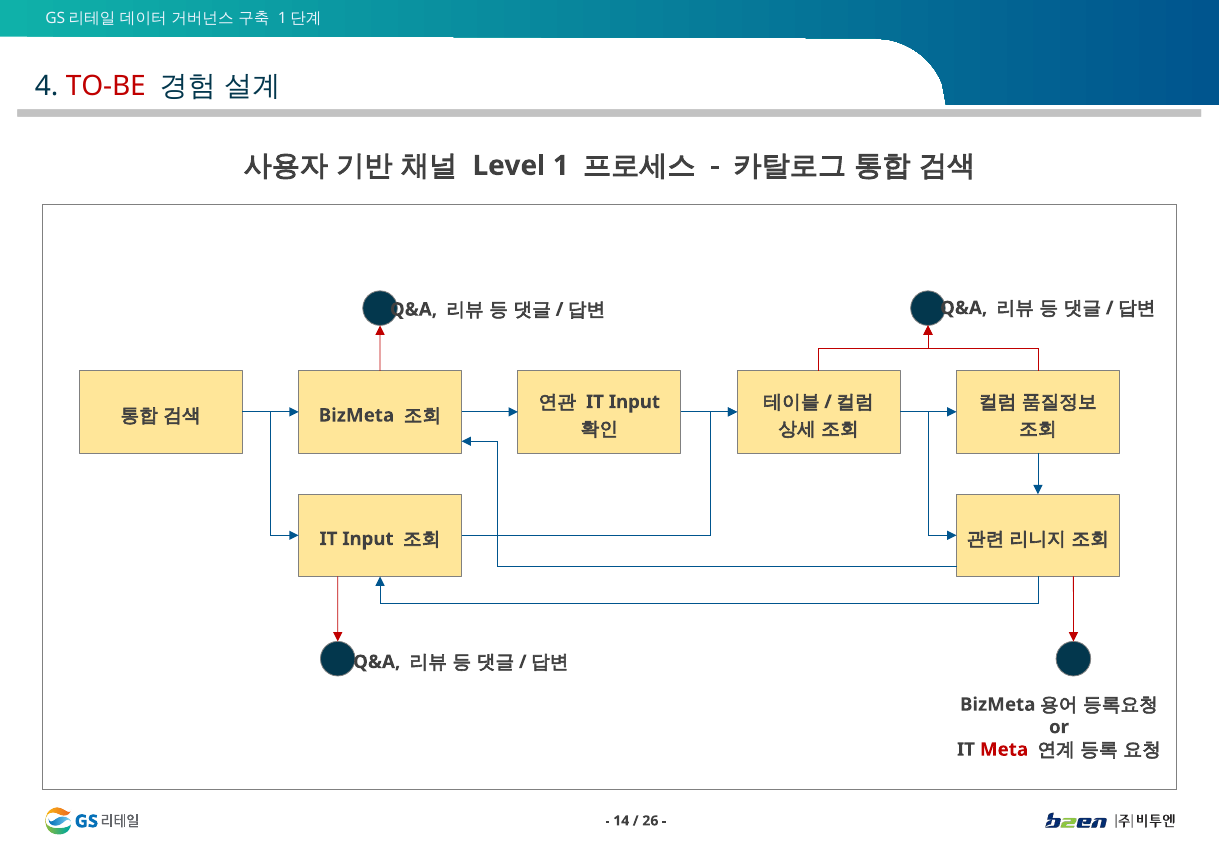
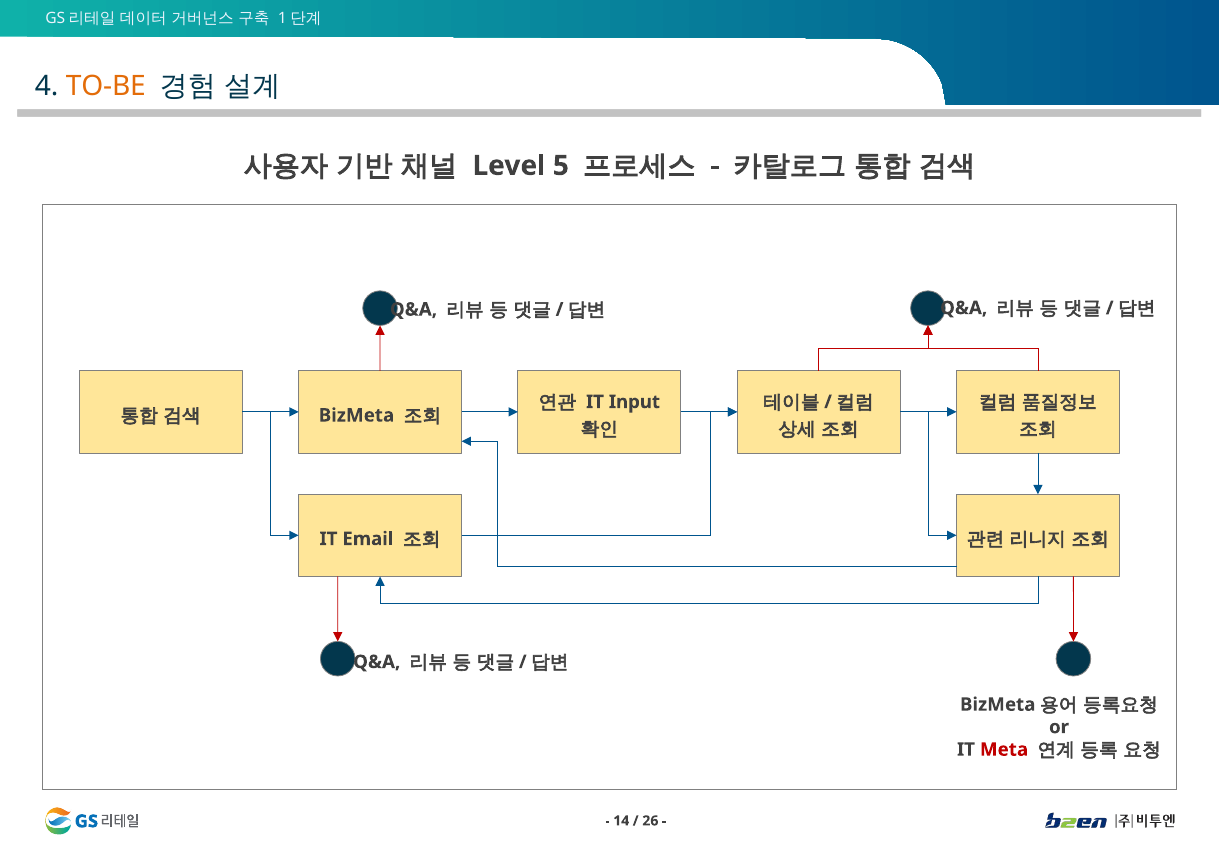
TO-BE colour: red -> orange
1: 1 -> 5
Input at (368, 539): Input -> Email
